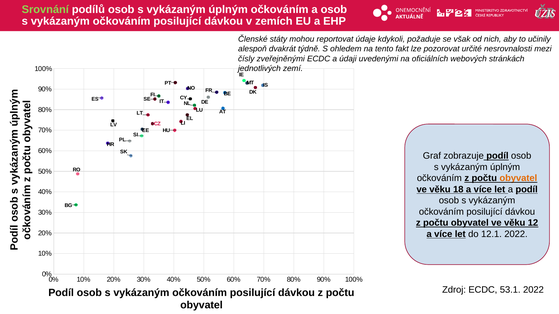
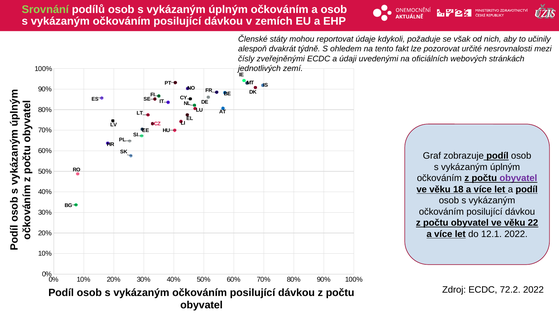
obyvatel at (518, 178) colour: orange -> purple
12: 12 -> 22
53.1: 53.1 -> 72.2
